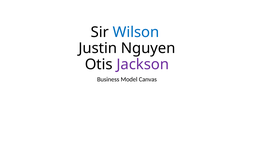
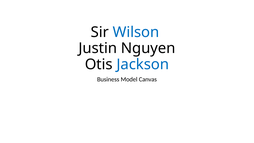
Jackson colour: purple -> blue
